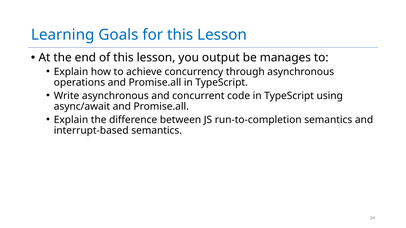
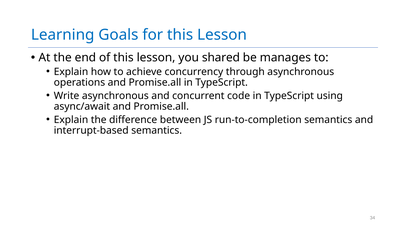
output: output -> shared
